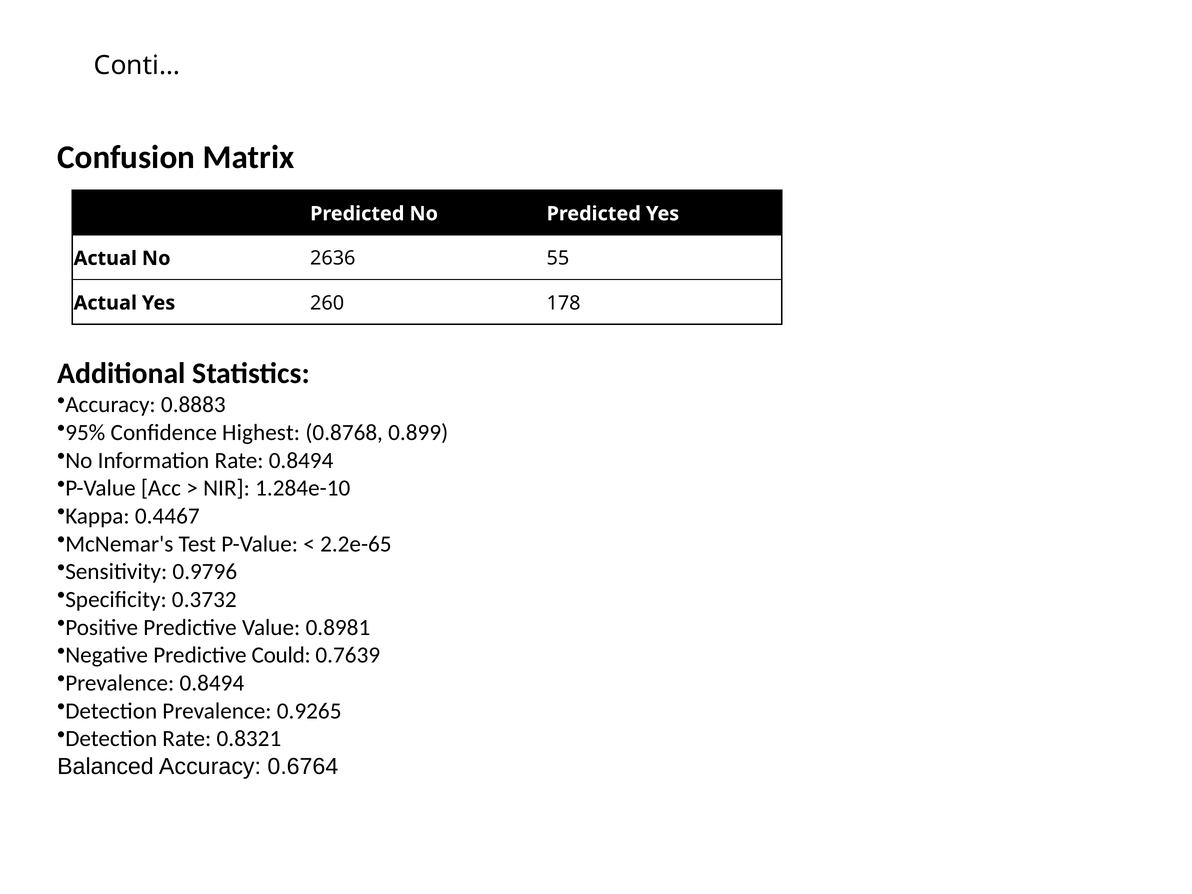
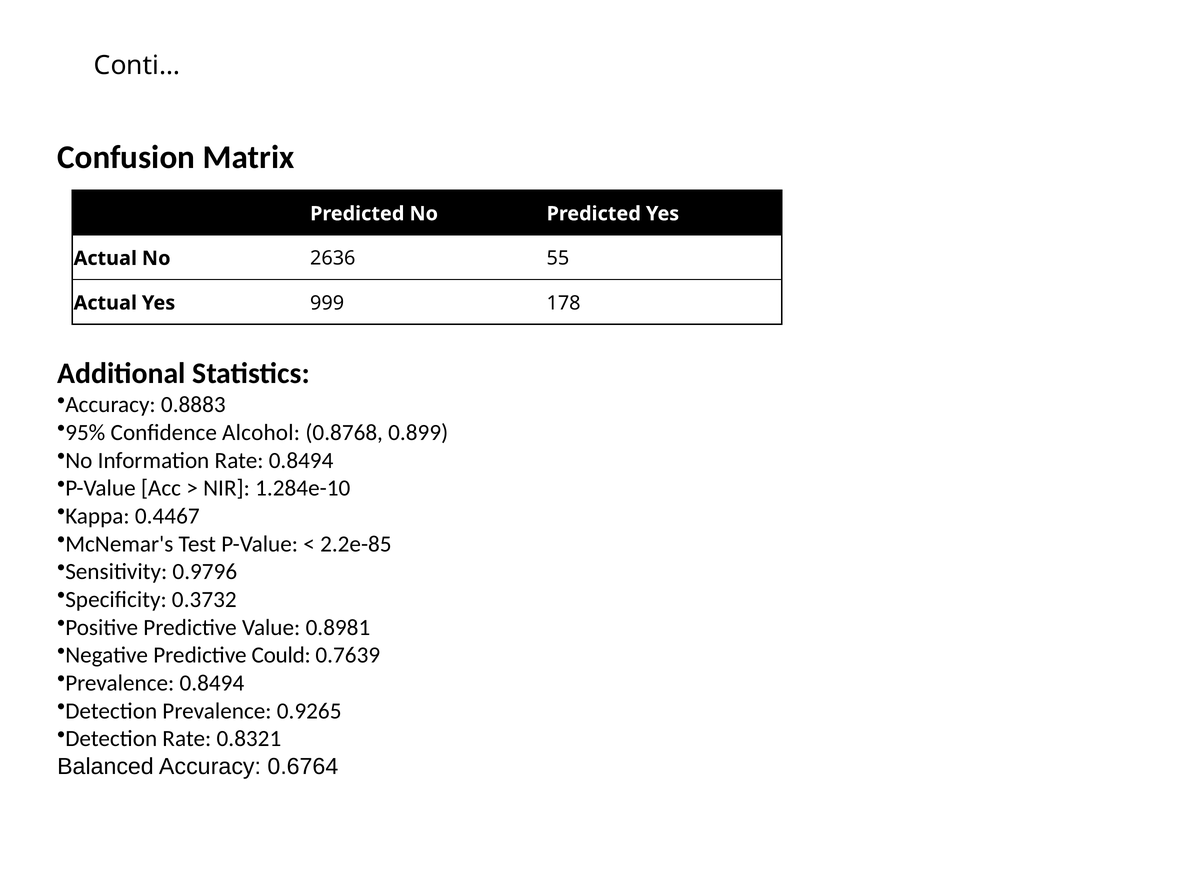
260: 260 -> 999
Highest: Highest -> Alcohol
2.2e-65: 2.2e-65 -> 2.2e-85
